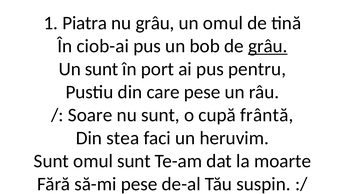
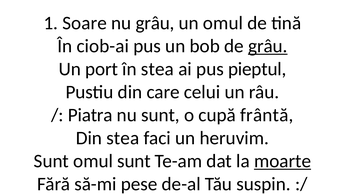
Piatra: Piatra -> Soare
Un sunt: sunt -> port
în port: port -> stea
pentru: pentru -> pieptul
care pese: pese -> celui
Soare: Soare -> Piatra
moarte underline: none -> present
